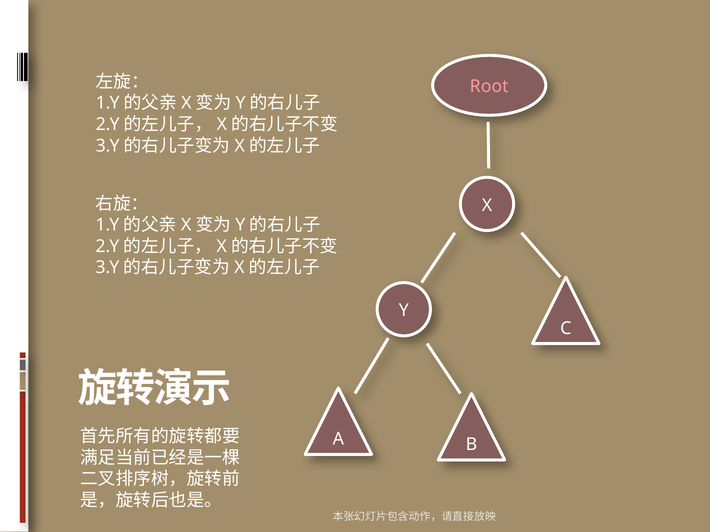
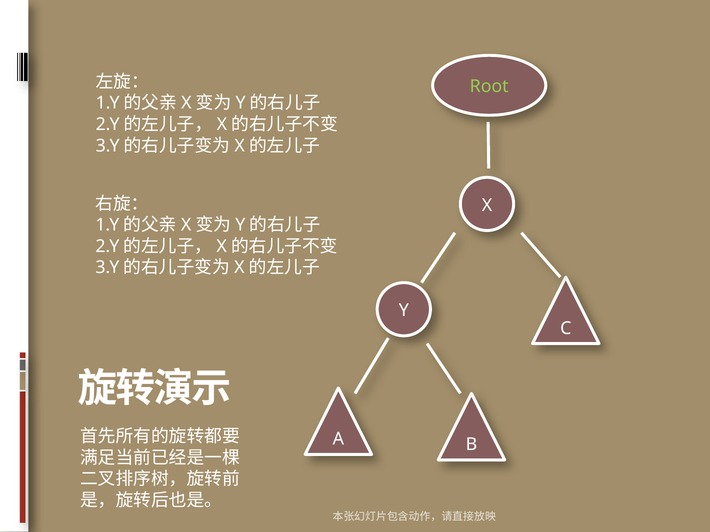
Root colour: pink -> light green
